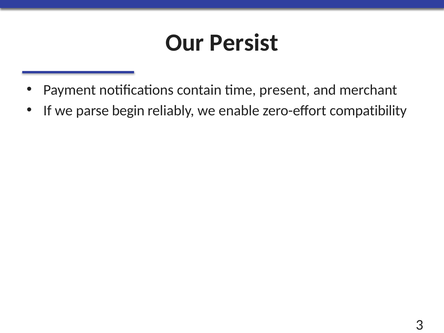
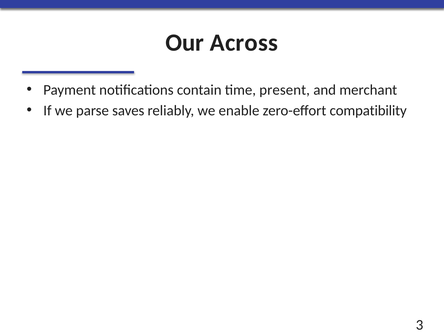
Persist: Persist -> Across
begin: begin -> saves
